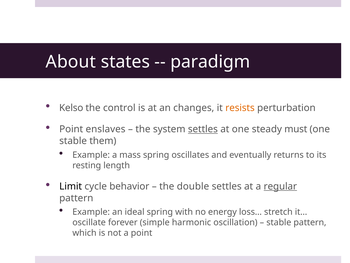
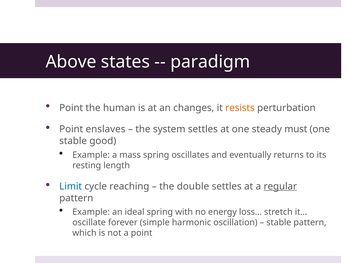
About: About -> Above
Kelso at (71, 108): Kelso -> Point
control: control -> human
settles at (203, 129) underline: present -> none
them: them -> good
Limit colour: black -> blue
behavior: behavior -> reaching
